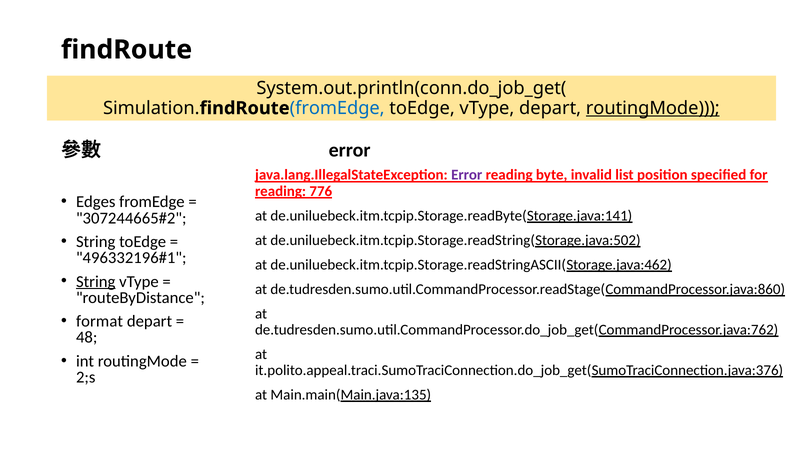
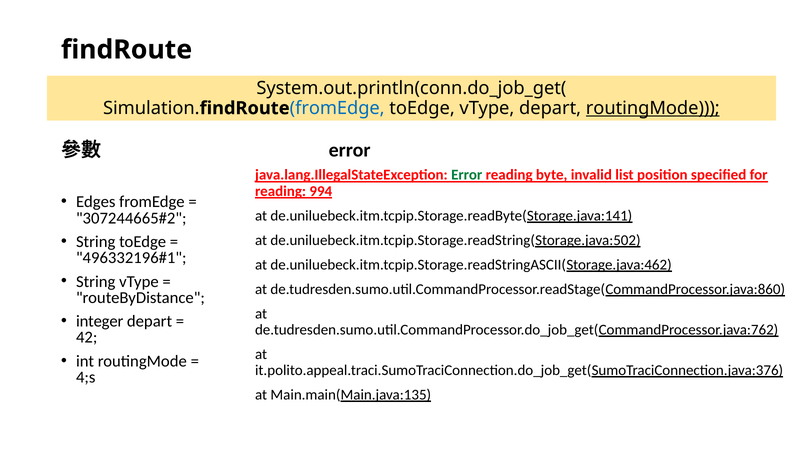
Error at (467, 175) colour: purple -> green
776: 776 -> 994
String at (96, 282) underline: present -> none
format: format -> integer
48: 48 -> 42
2;s: 2;s -> 4;s
